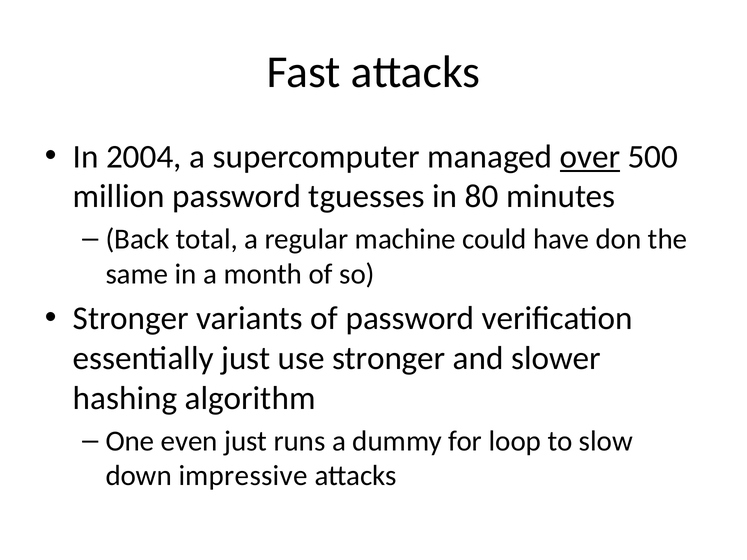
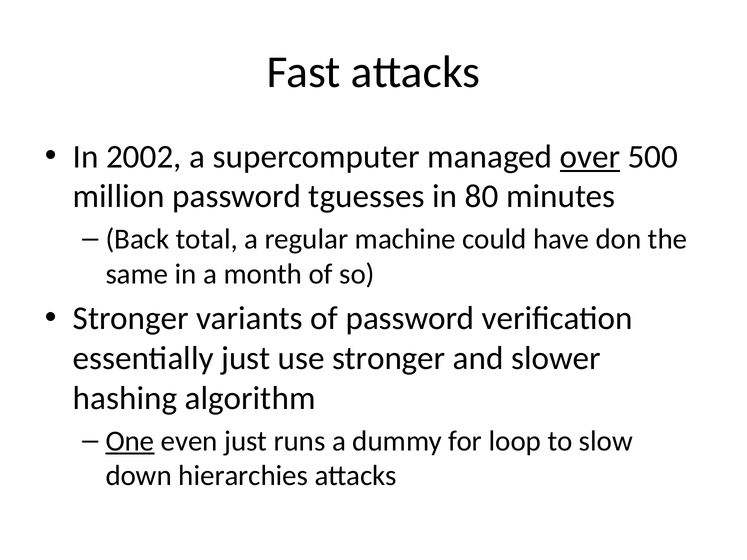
2004: 2004 -> 2002
One underline: none -> present
impressive: impressive -> hierarchies
